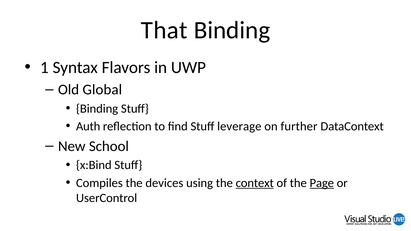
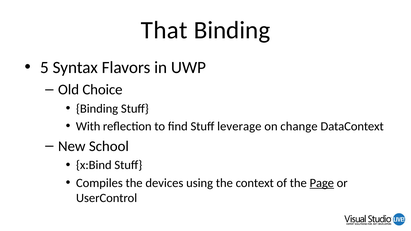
1: 1 -> 5
Global: Global -> Choice
Auth: Auth -> With
further: further -> change
context underline: present -> none
